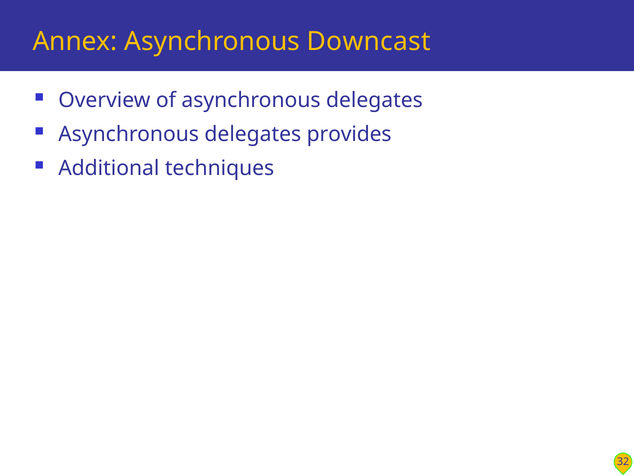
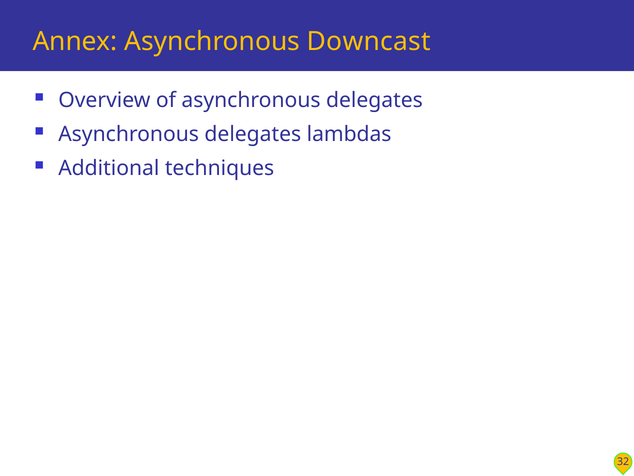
provides: provides -> lambdas
